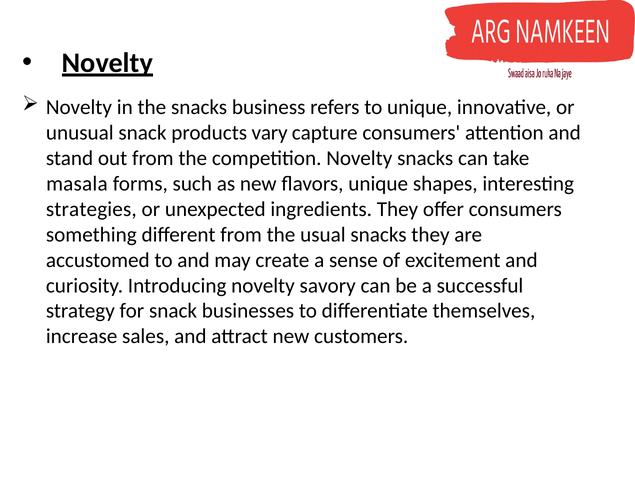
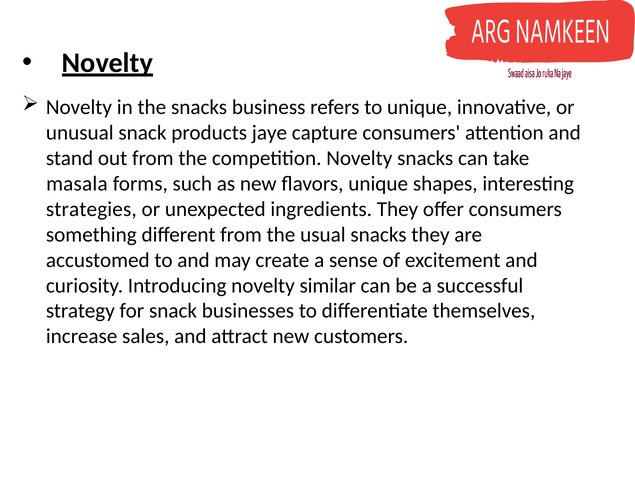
vary: vary -> jaye
savory: savory -> similar
